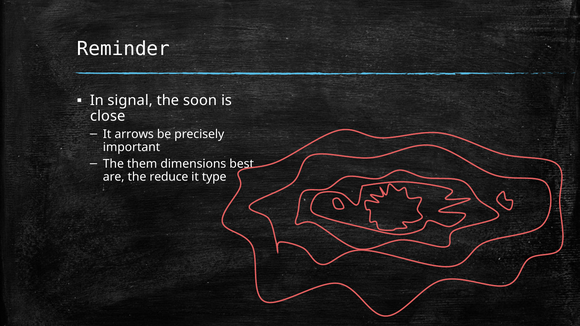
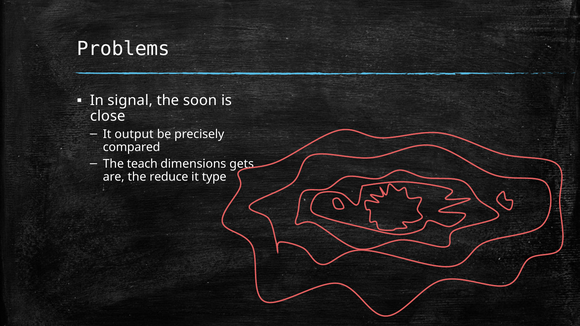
Reminder: Reminder -> Problems
arrows: arrows -> output
important: important -> compared
them: them -> teach
best: best -> gets
